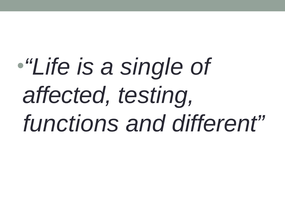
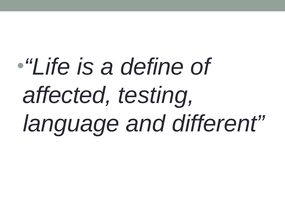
single: single -> define
functions: functions -> language
